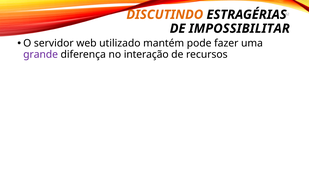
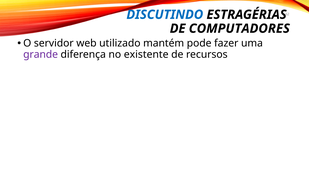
DISCUTINDO colour: orange -> blue
IMPOSSIBILITAR: IMPOSSIBILITAR -> COMPUTADORES
interação: interação -> existente
